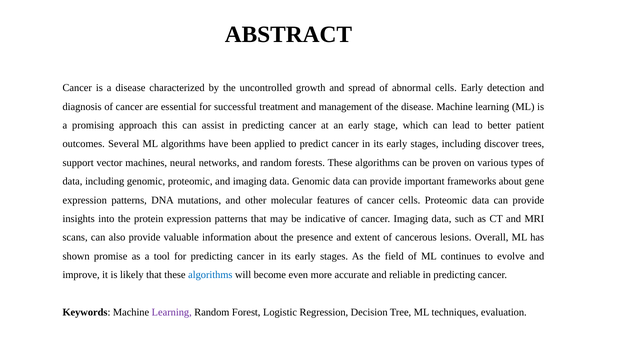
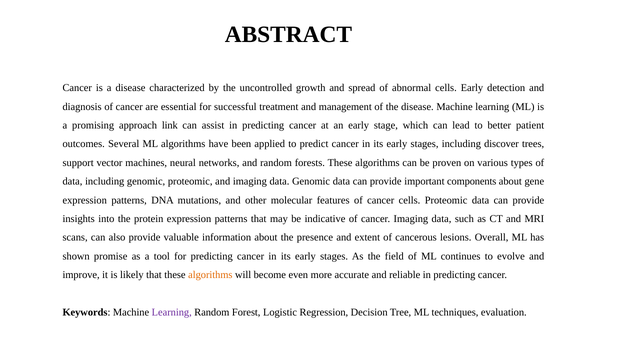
this: this -> link
frameworks: frameworks -> components
algorithms at (210, 275) colour: blue -> orange
